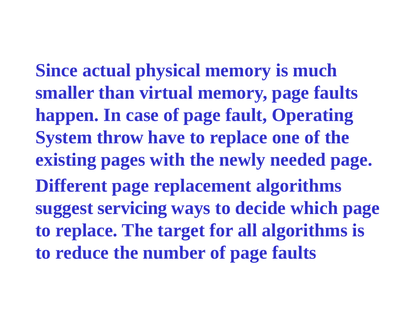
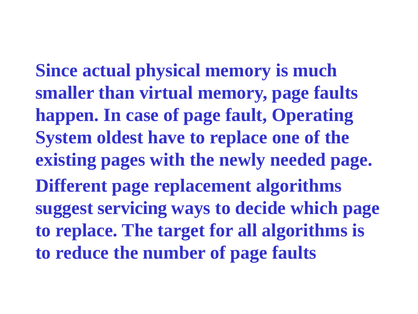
throw: throw -> oldest
